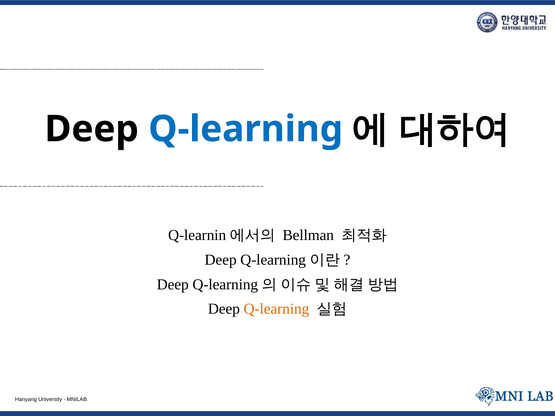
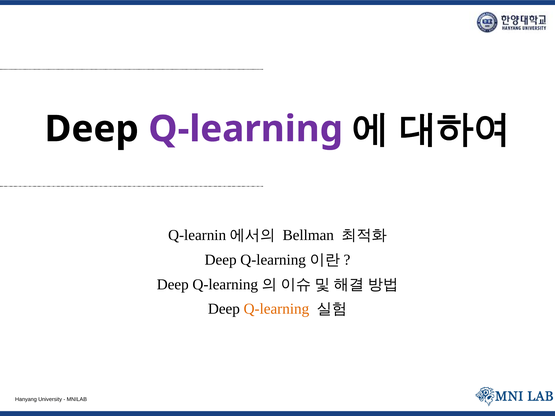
Q-learning at (246, 129) colour: blue -> purple
